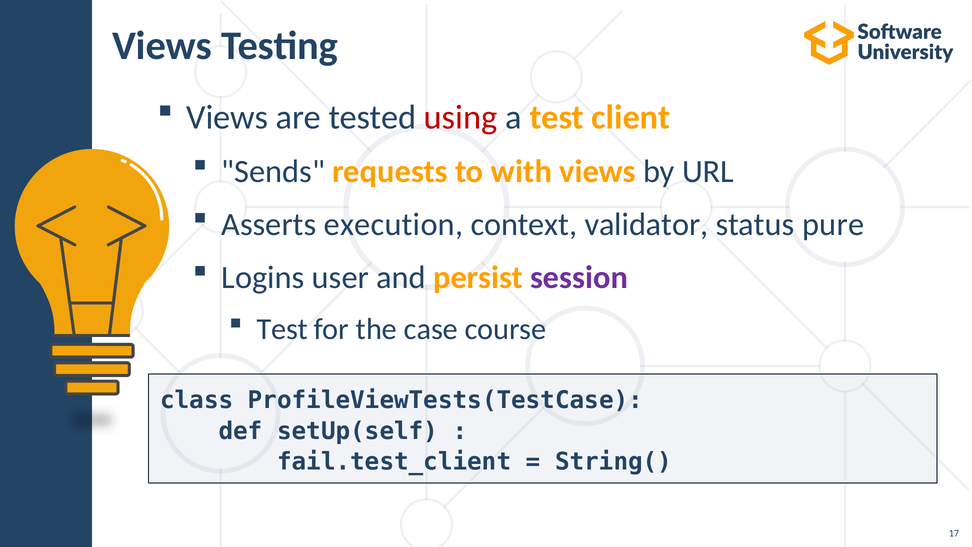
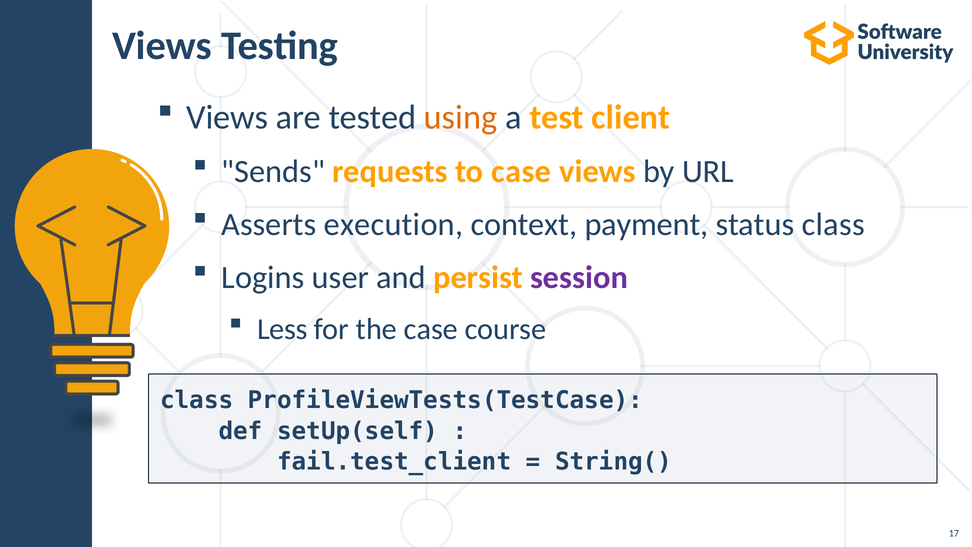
using colour: red -> orange
to with: with -> case
validator: validator -> payment
status pure: pure -> class
Test at (282, 329): Test -> Less
